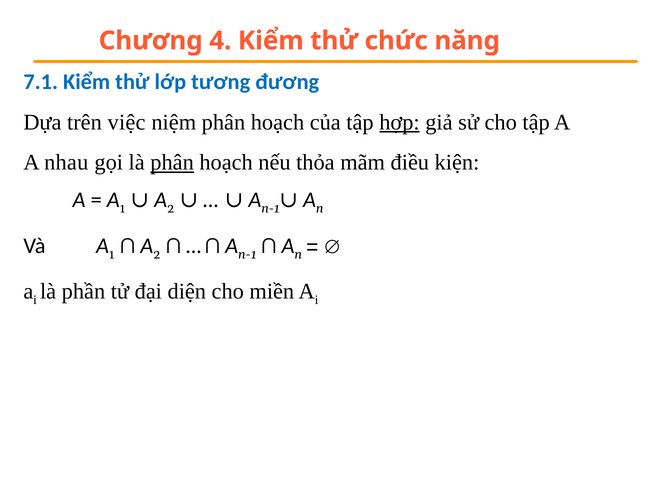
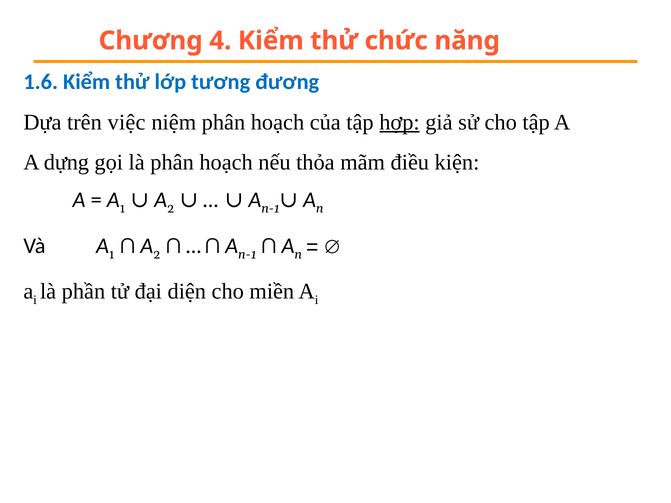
7.1: 7.1 -> 1.6
nhau: nhau -> dựng
phân at (172, 163) underline: present -> none
